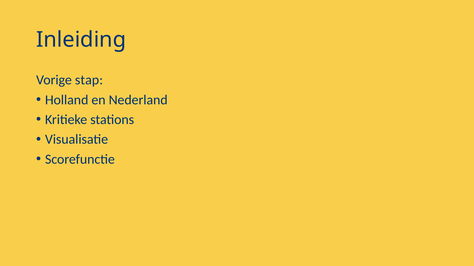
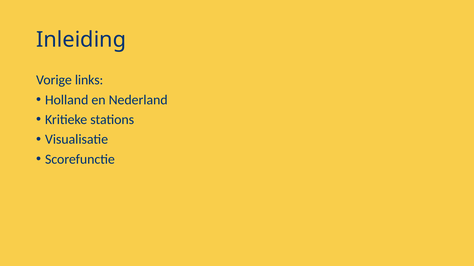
stap: stap -> links
